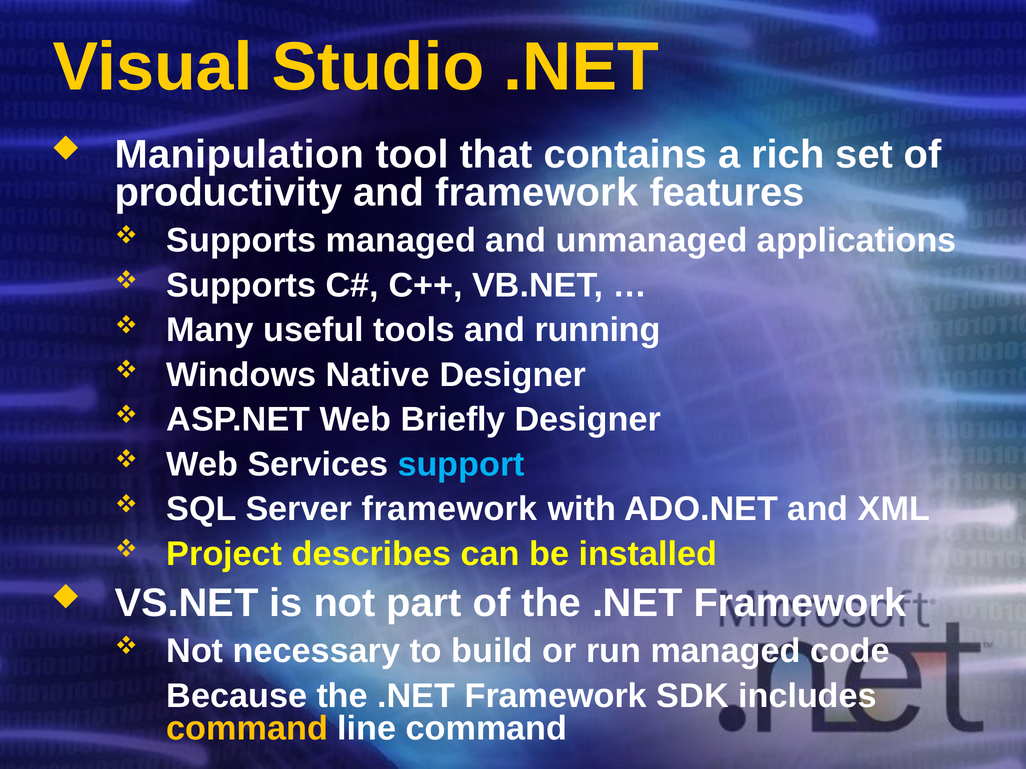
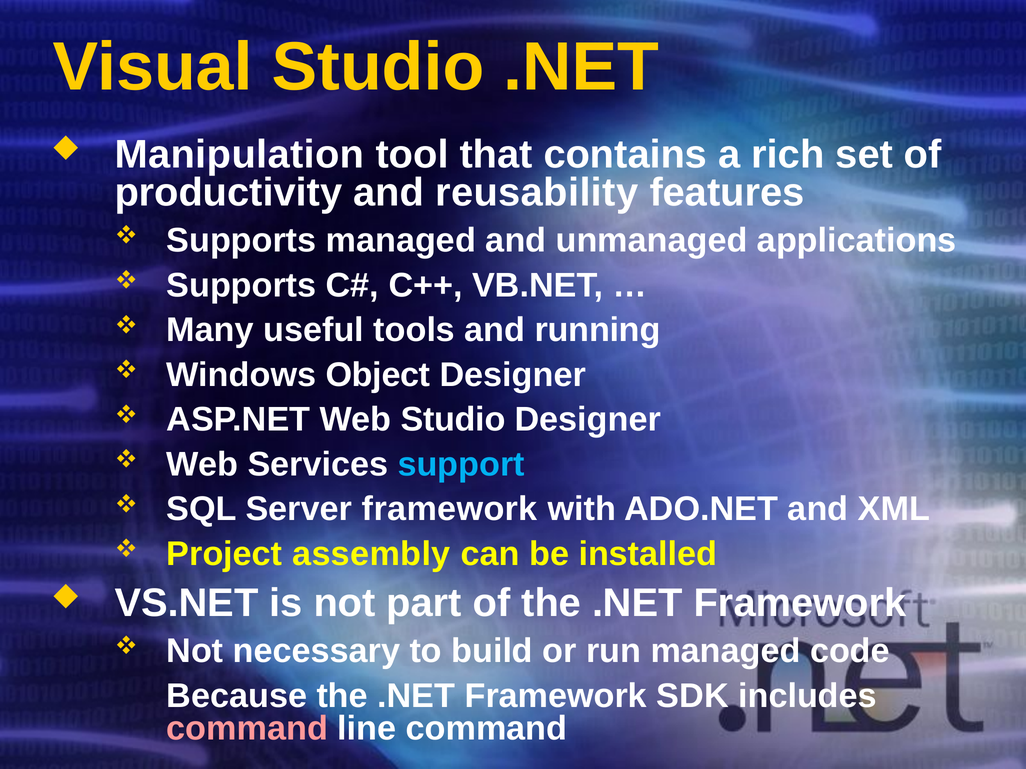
and framework: framework -> reusability
Native: Native -> Object
Web Briefly: Briefly -> Studio
describes: describes -> assembly
command at (247, 729) colour: yellow -> pink
